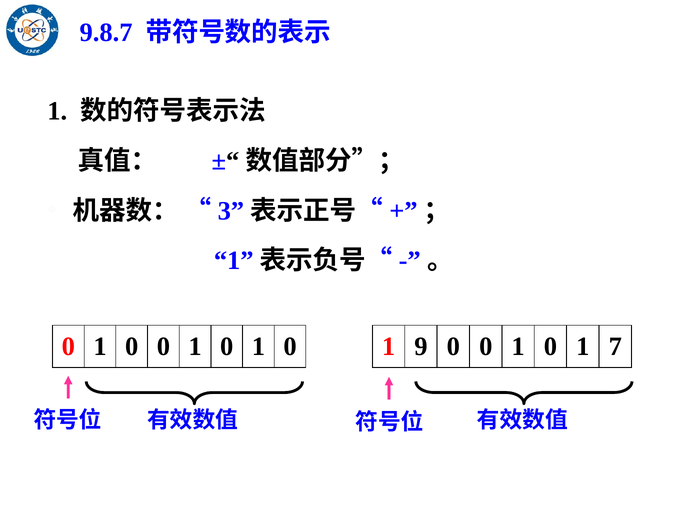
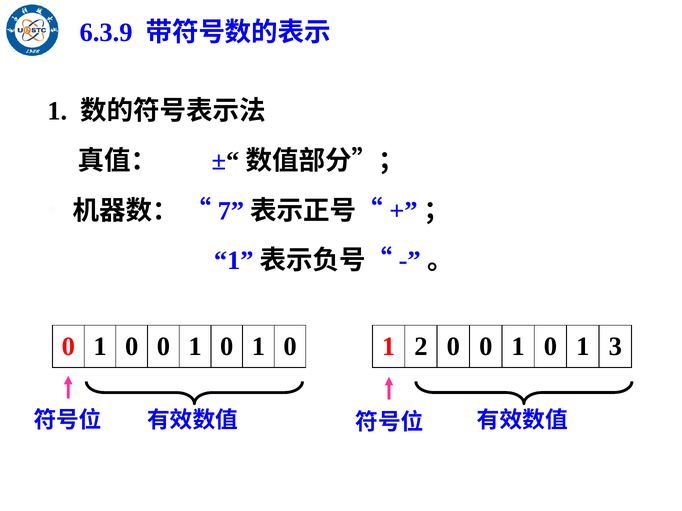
9.8.7: 9.8.7 -> 6.3.9
3: 3 -> 7
9: 9 -> 2
7: 7 -> 3
